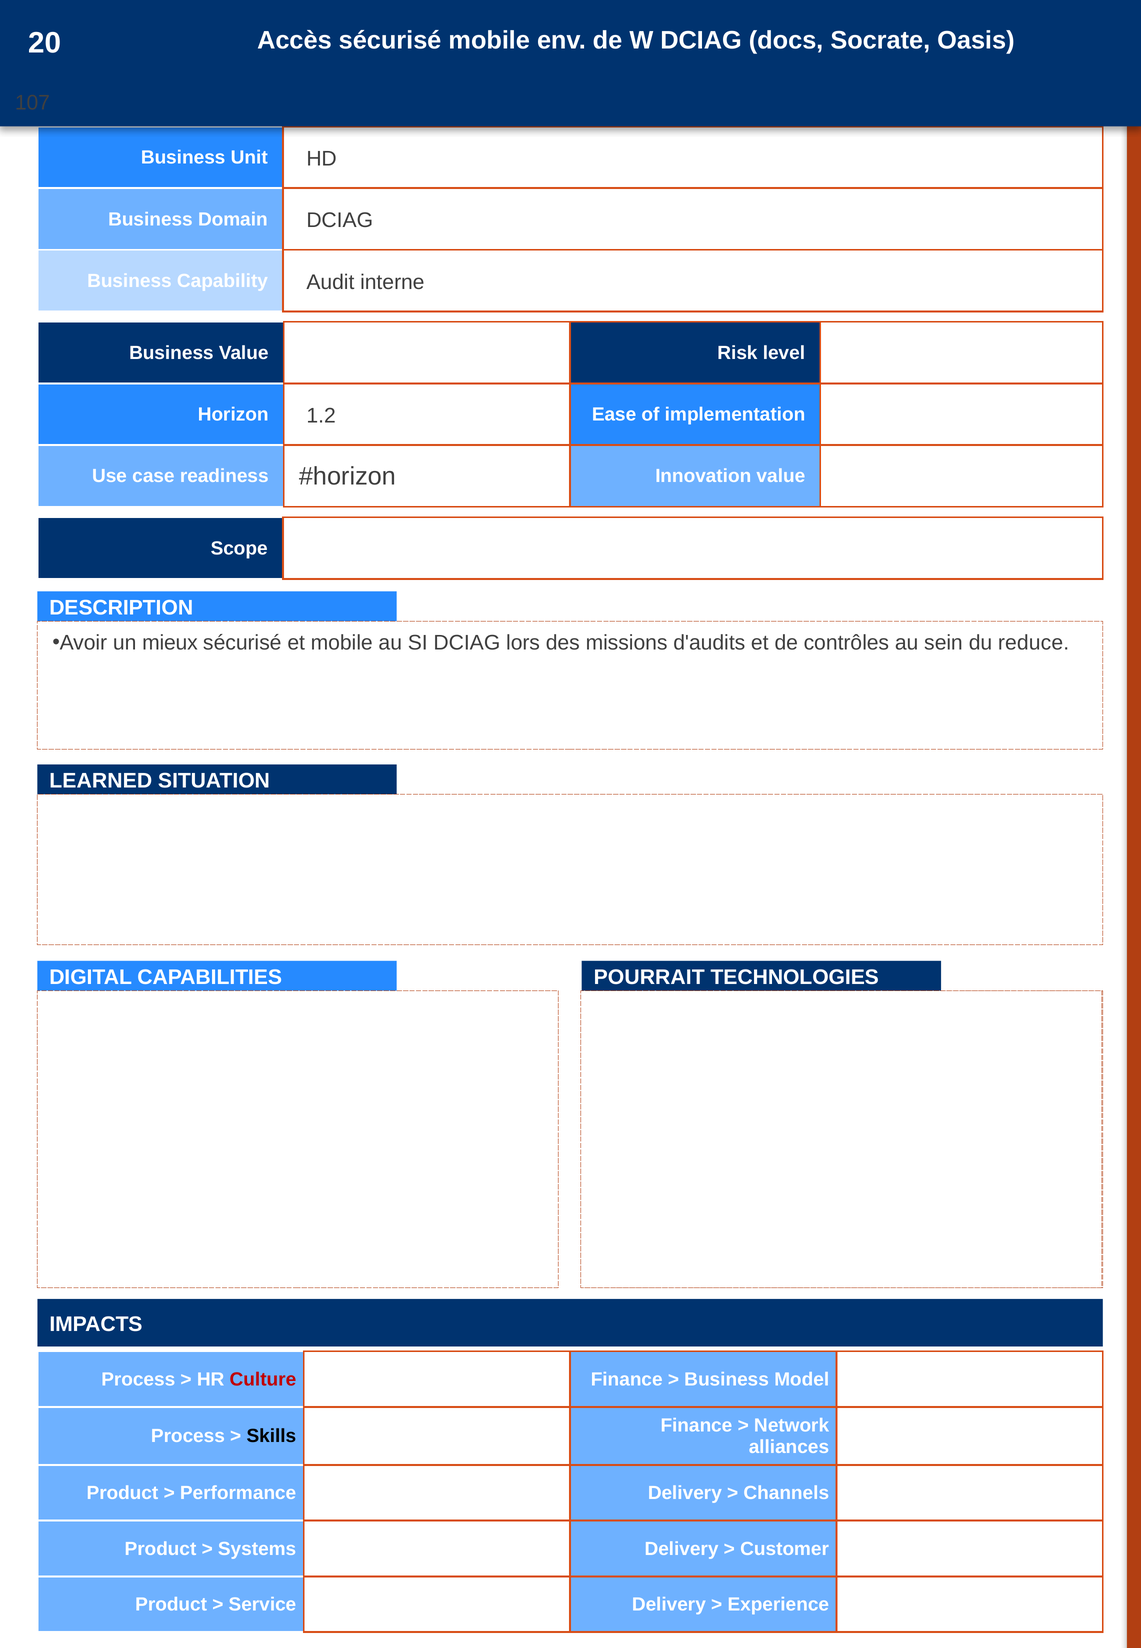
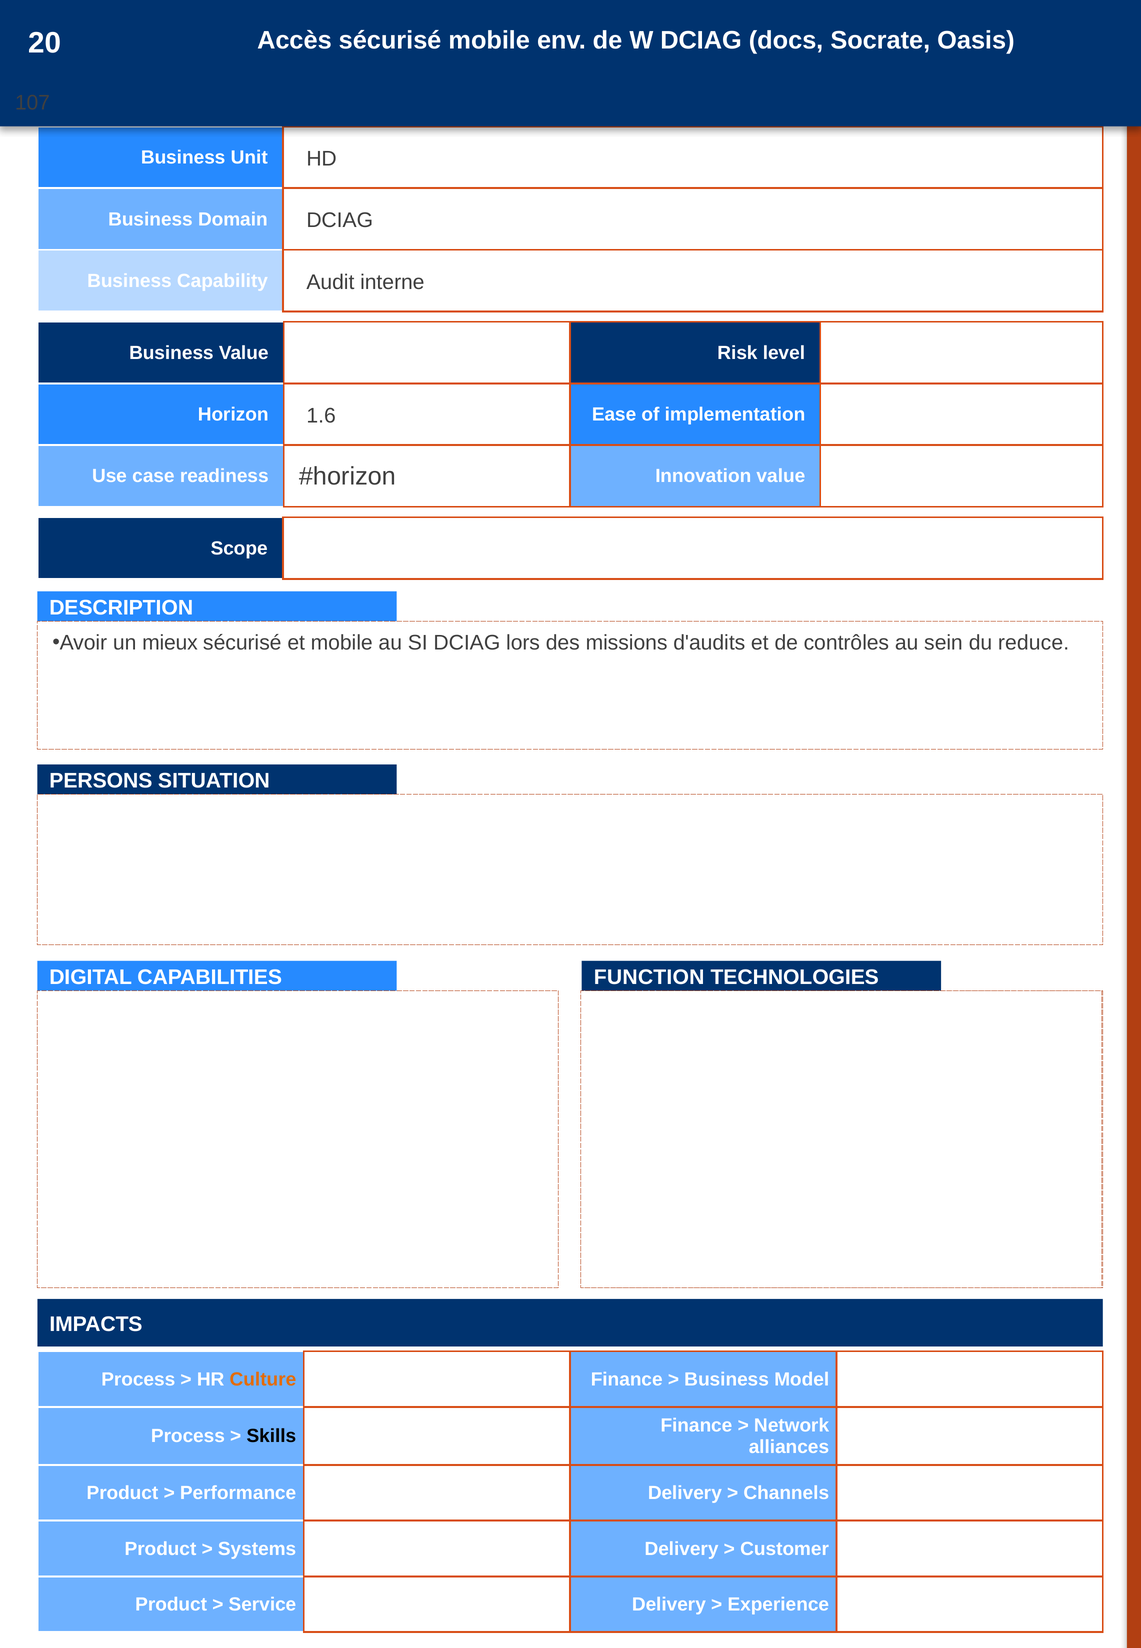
1.2: 1.2 -> 1.6
LEARNED: LEARNED -> PERSONS
POURRAIT: POURRAIT -> FUNCTION
Culture colour: red -> orange
